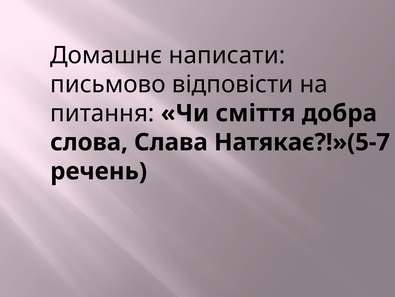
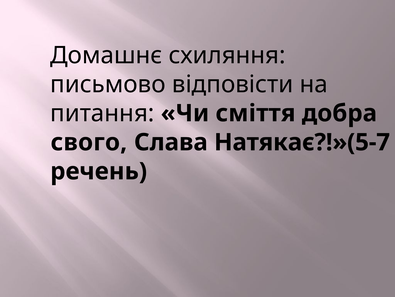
написати: написати -> схиляння
слова: слова -> свого
